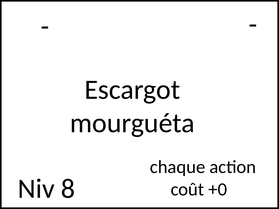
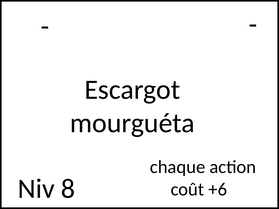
+0: +0 -> +6
